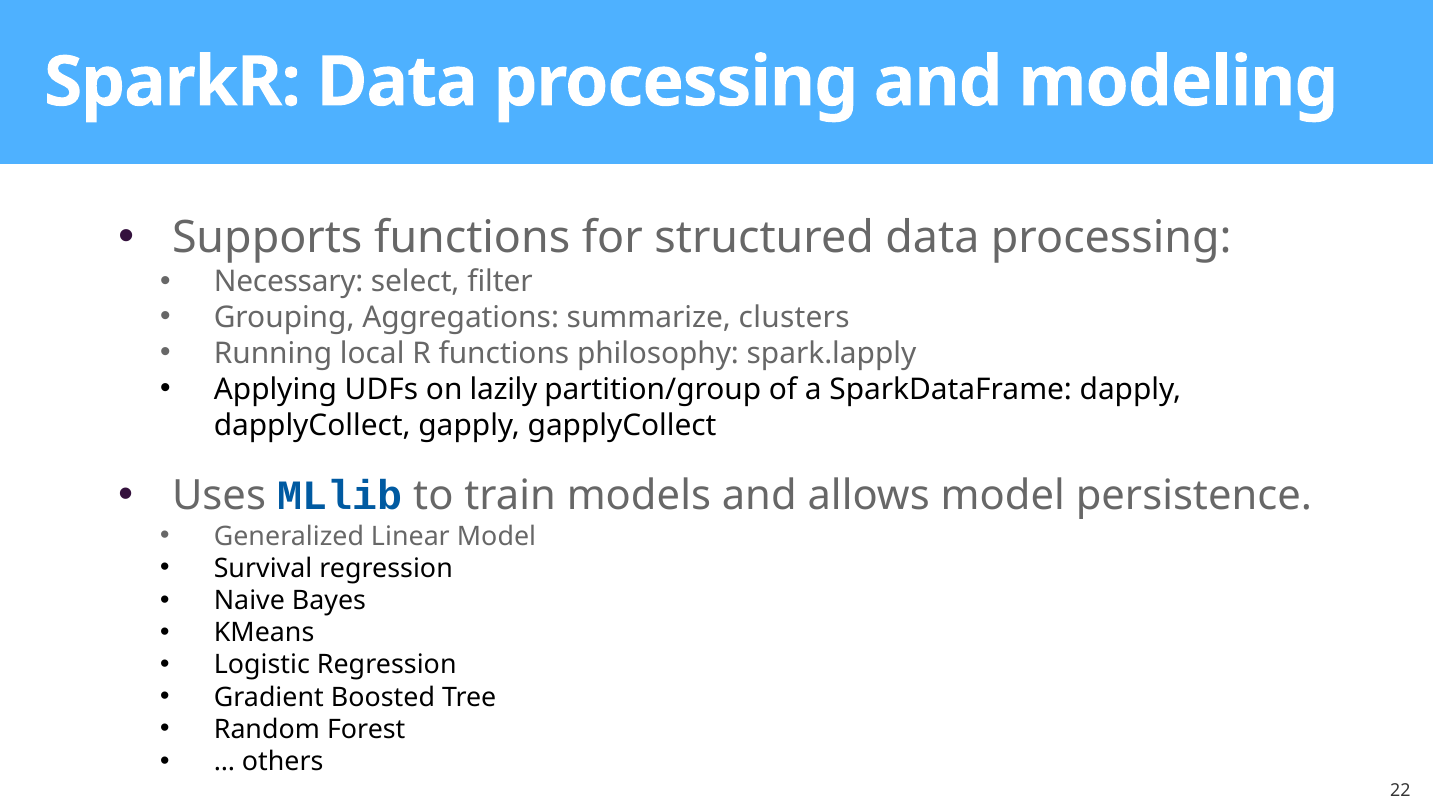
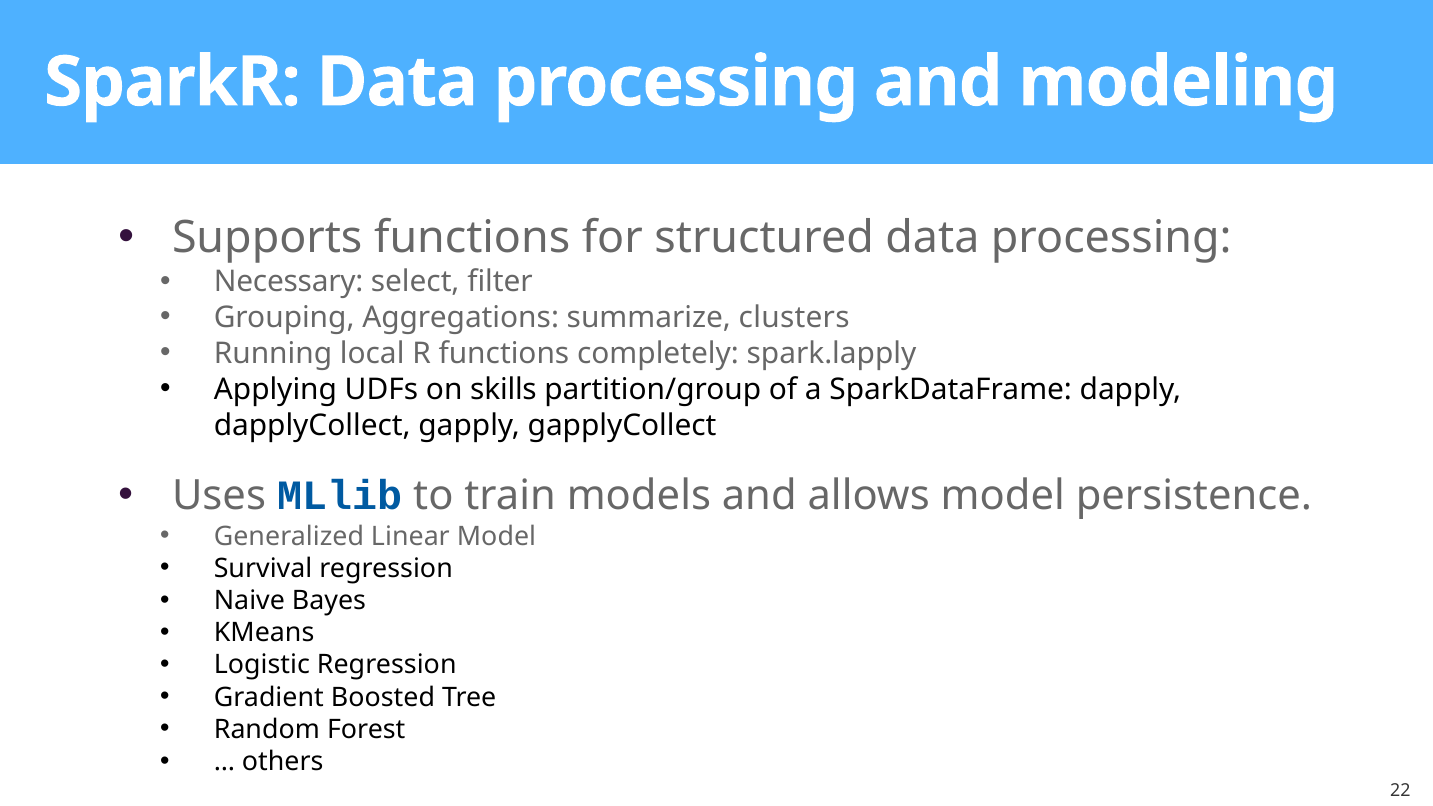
philosophy: philosophy -> completely
lazily: lazily -> skills
